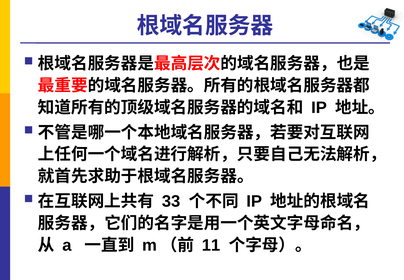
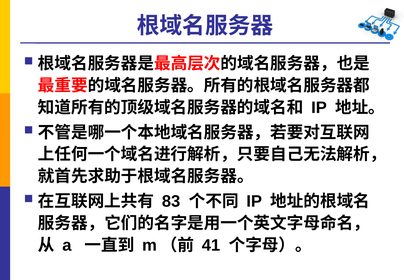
33: 33 -> 83
11: 11 -> 41
